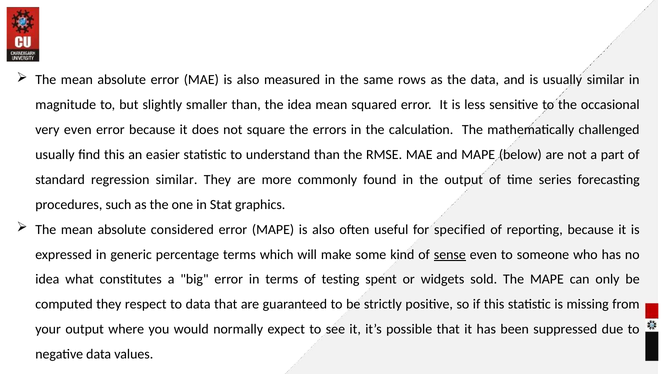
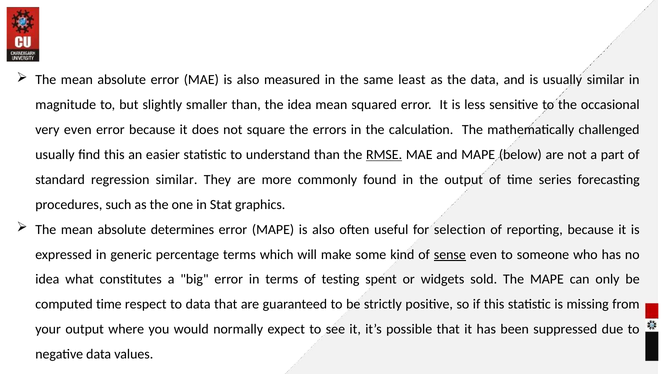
rows: rows -> least
RMSE underline: none -> present
considered: considered -> determines
specified: specified -> selection
computed they: they -> time
